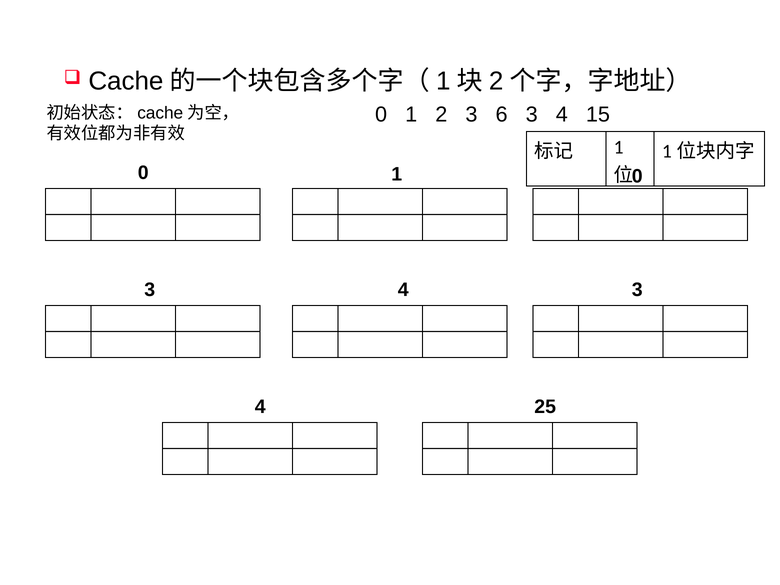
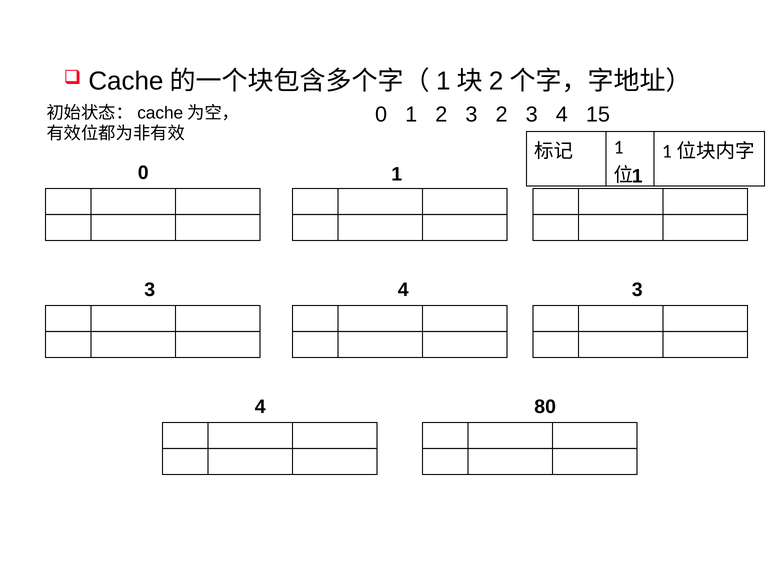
3 6: 6 -> 2
1 0: 0 -> 1
25: 25 -> 80
